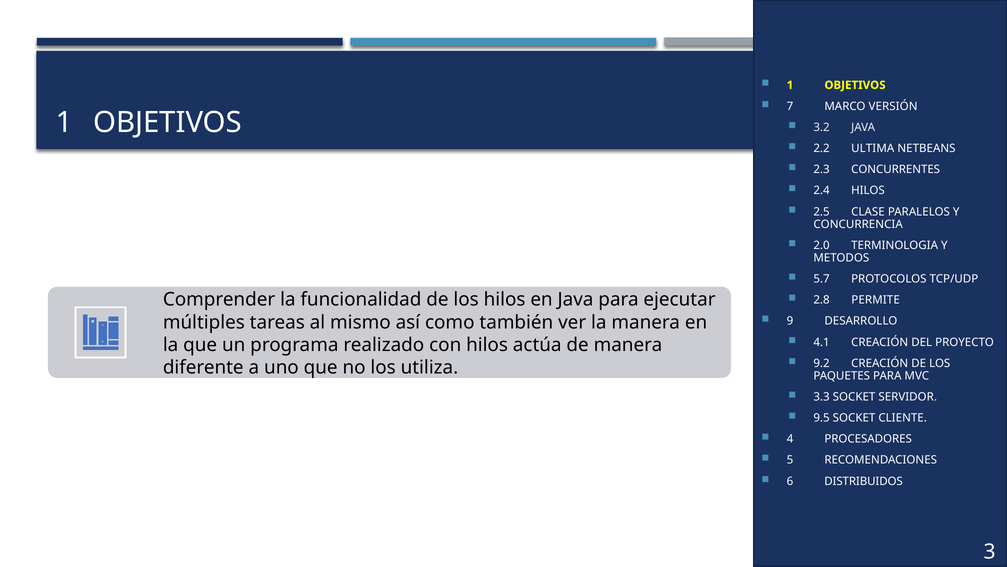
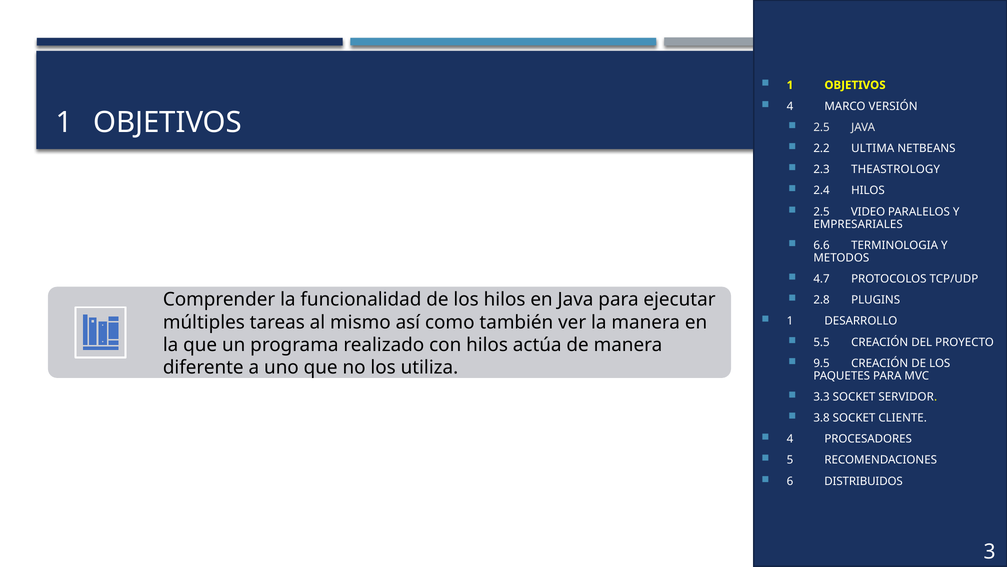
7 at (790, 106): 7 -> 4
3.2 at (822, 127): 3.2 -> 2.5
CONCURRENTES: CONCURRENTES -> THEASTROLOGY
CLASE: CLASE -> VIDEO
CONCURRENCIA: CONCURRENCIA -> EMPRESARIALES
2.0: 2.0 -> 6.6
5.7: 5.7 -> 4.7
PERMITE: PERMITE -> PLUGINS
9 at (790, 321): 9 -> 1
4.1: 4.1 -> 5.5
9.2: 9.2 -> 9.5
9.5: 9.5 -> 3.8
